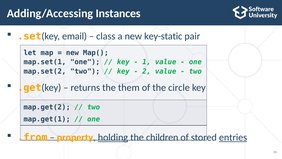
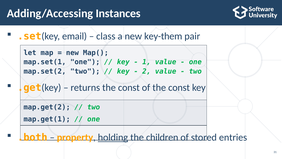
key-static: key-static -> key-them
returns the them: them -> const
of the circle: circle -> const
.from: .from -> .both
entries underline: present -> none
